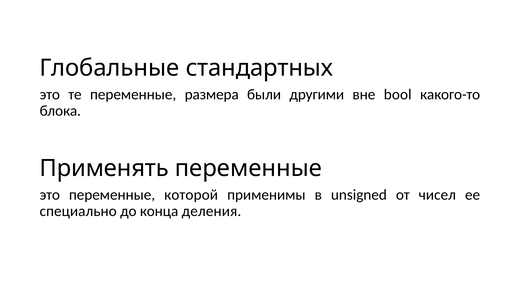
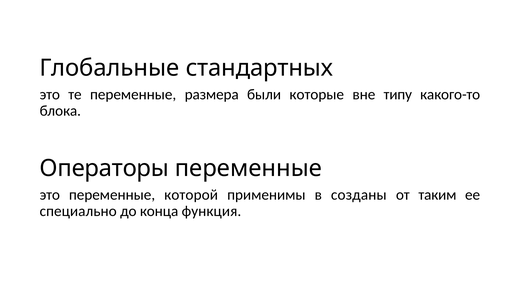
другими: другими -> которые
bool: bool -> типу
Применять: Применять -> Операторы
unsigned: unsigned -> созданы
чисел: чисел -> таким
деления: деления -> функция
